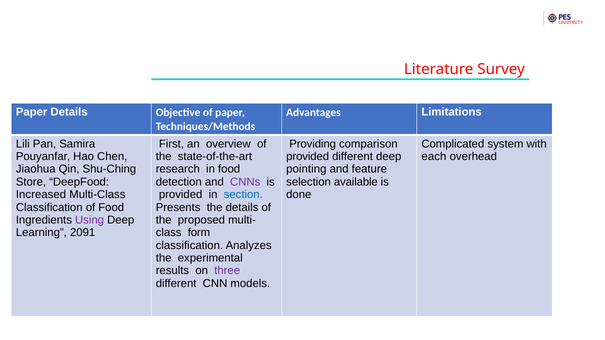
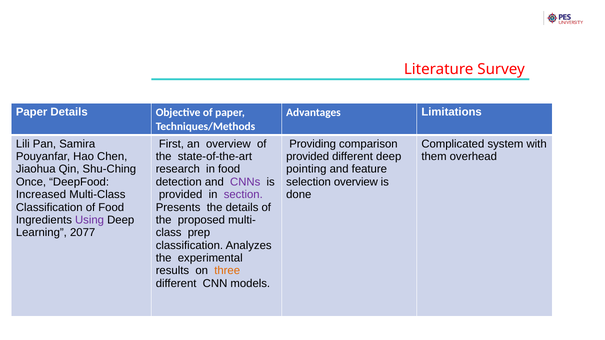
each: each -> them
Store: Store -> Once
selection available: available -> overview
section colour: blue -> purple
2091: 2091 -> 2077
form: form -> prep
three colour: purple -> orange
